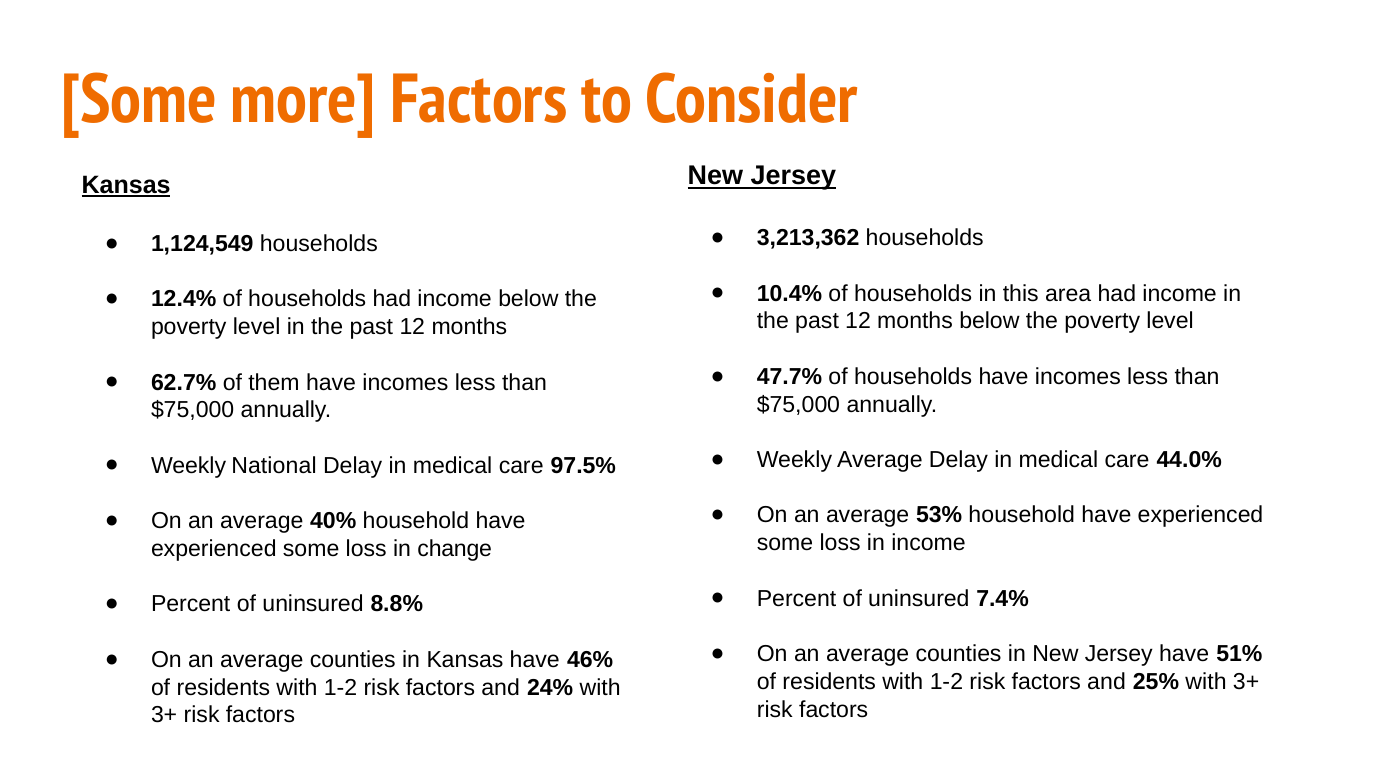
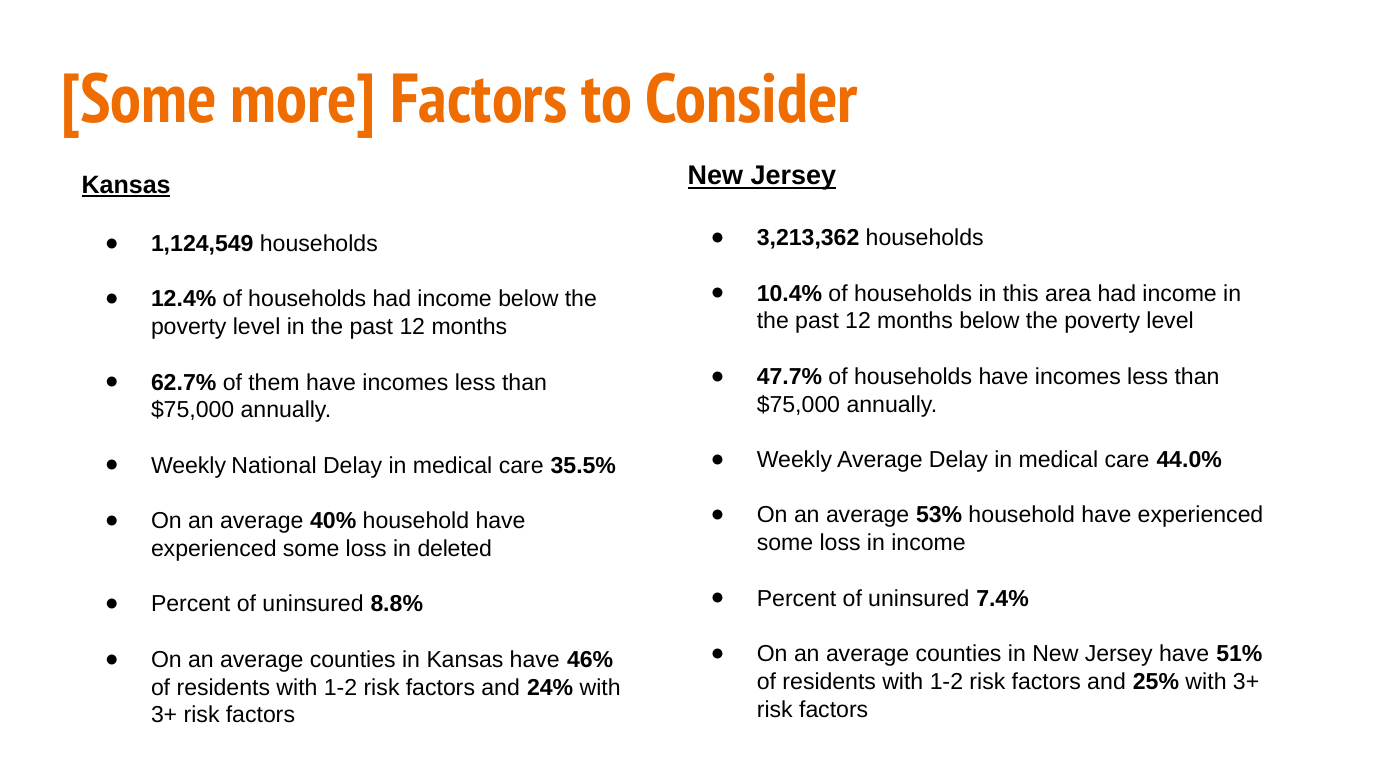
97.5%: 97.5% -> 35.5%
change: change -> deleted
